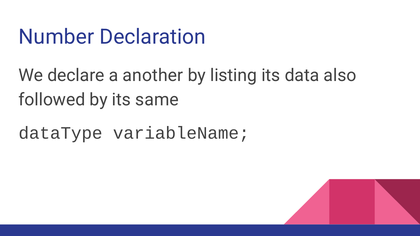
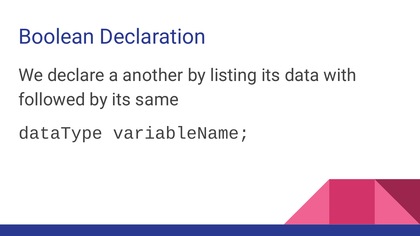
Number: Number -> Boolean
also: also -> with
